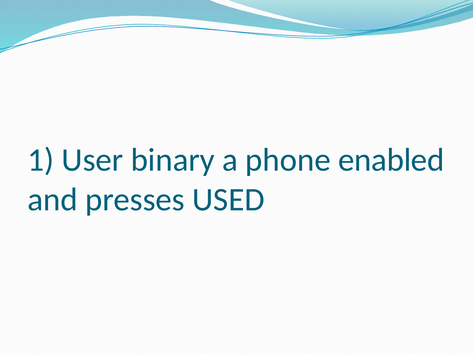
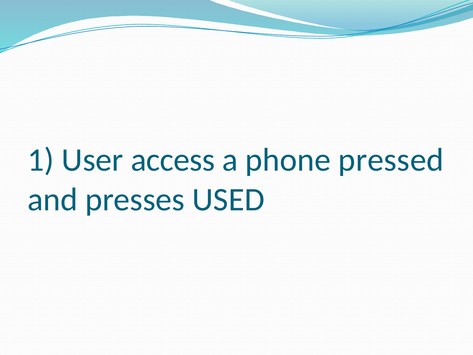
binary: binary -> access
enabled: enabled -> pressed
